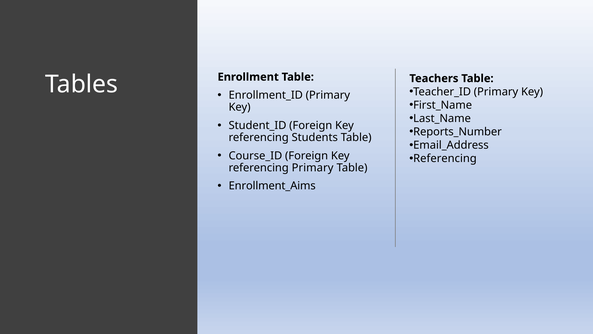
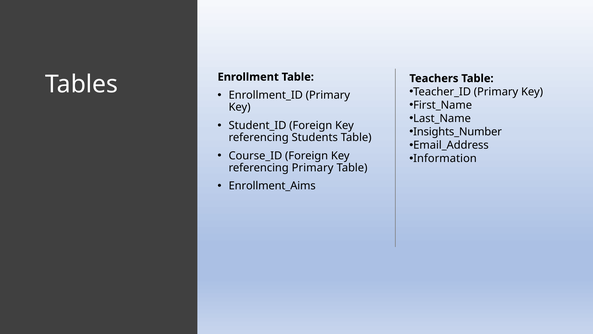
Reports_Number: Reports_Number -> Insights_Number
Referencing at (445, 158): Referencing -> Information
